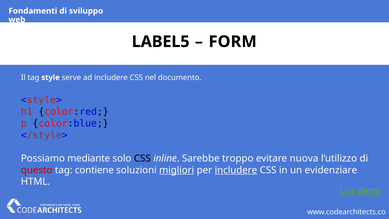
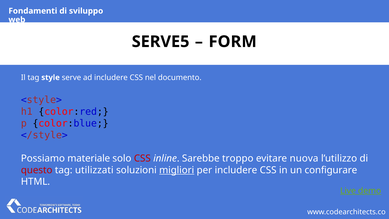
LABEL5: LABEL5 -> SERVE5
mediante: mediante -> materiale
CSS at (142, 158) colour: black -> red
contiene: contiene -> utilizzati
includere at (236, 170) underline: present -> none
evidenziare: evidenziare -> configurare
